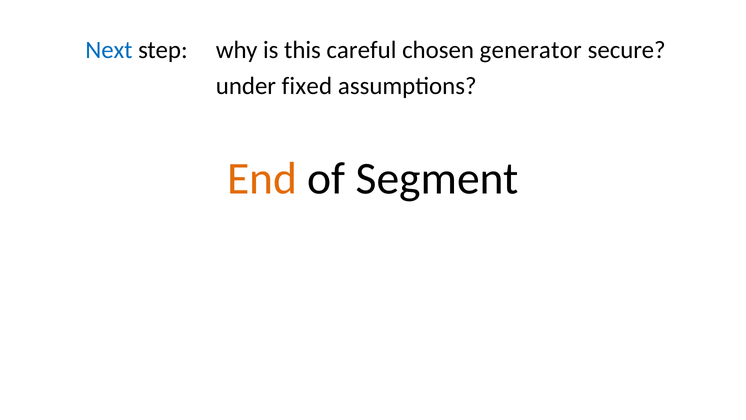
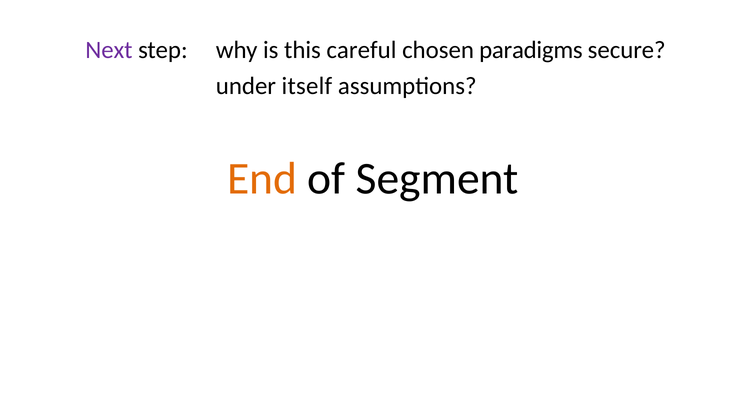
Next colour: blue -> purple
generator: generator -> paradigms
fixed: fixed -> itself
